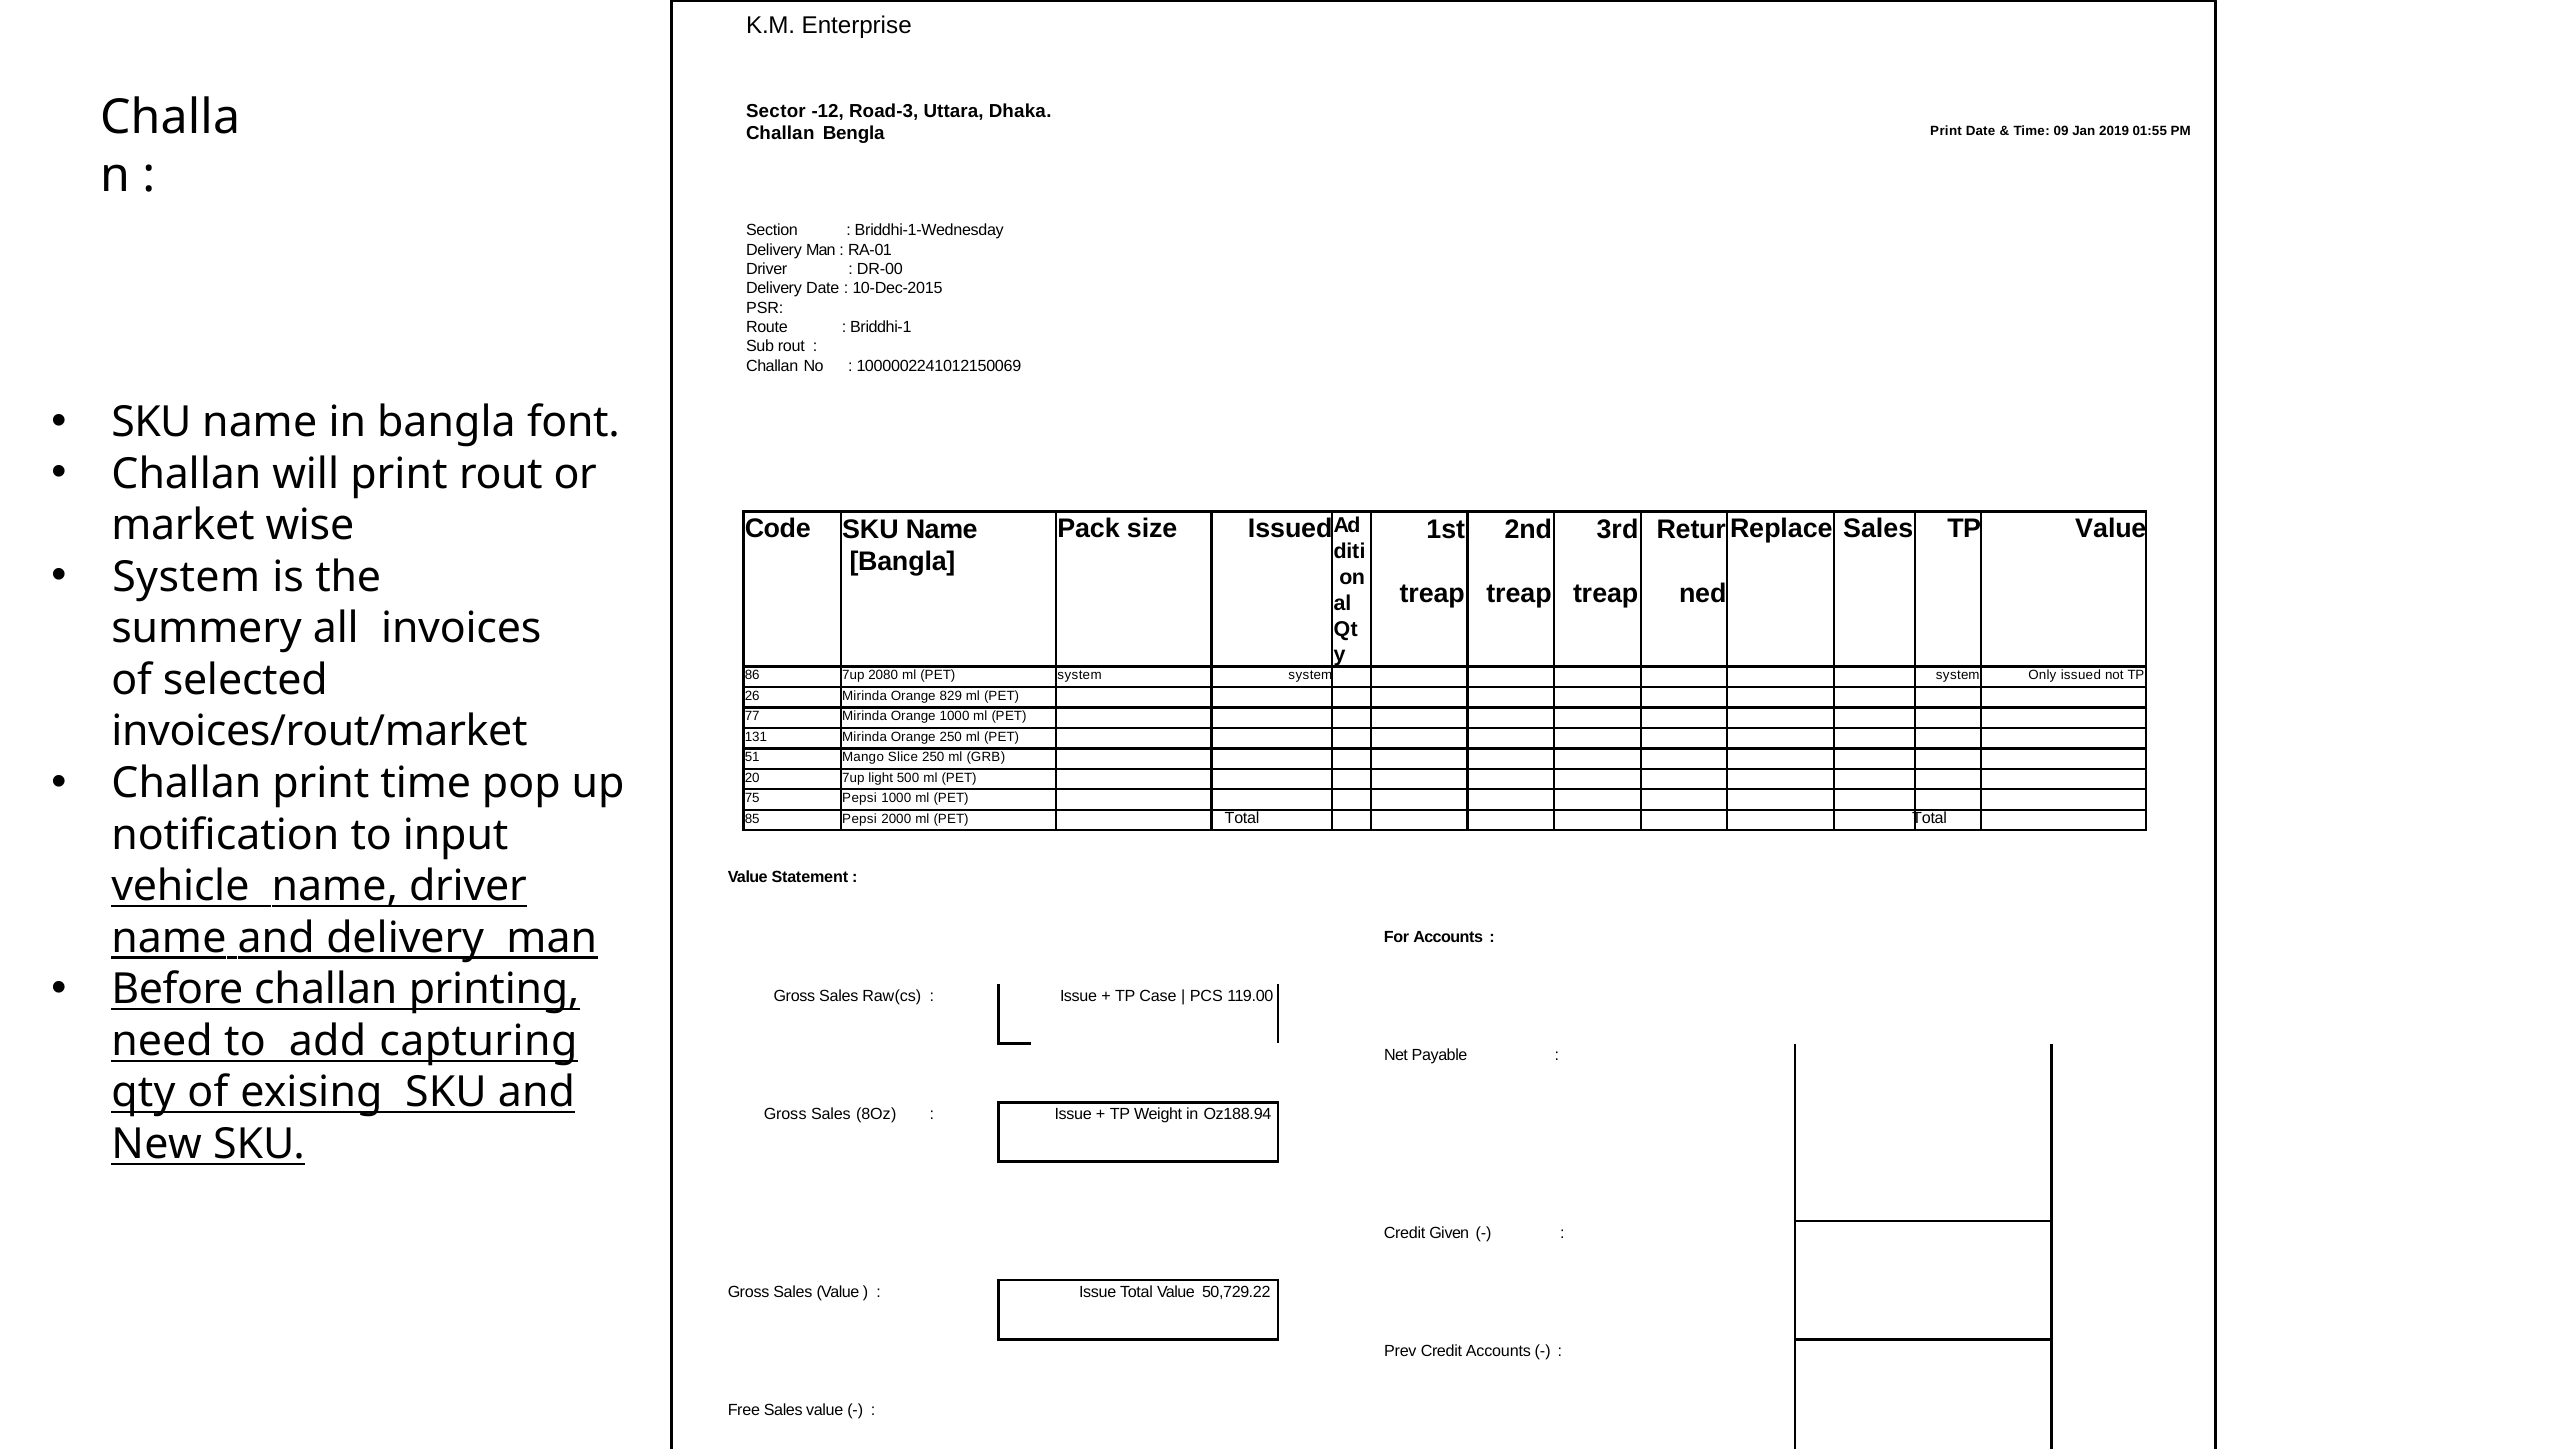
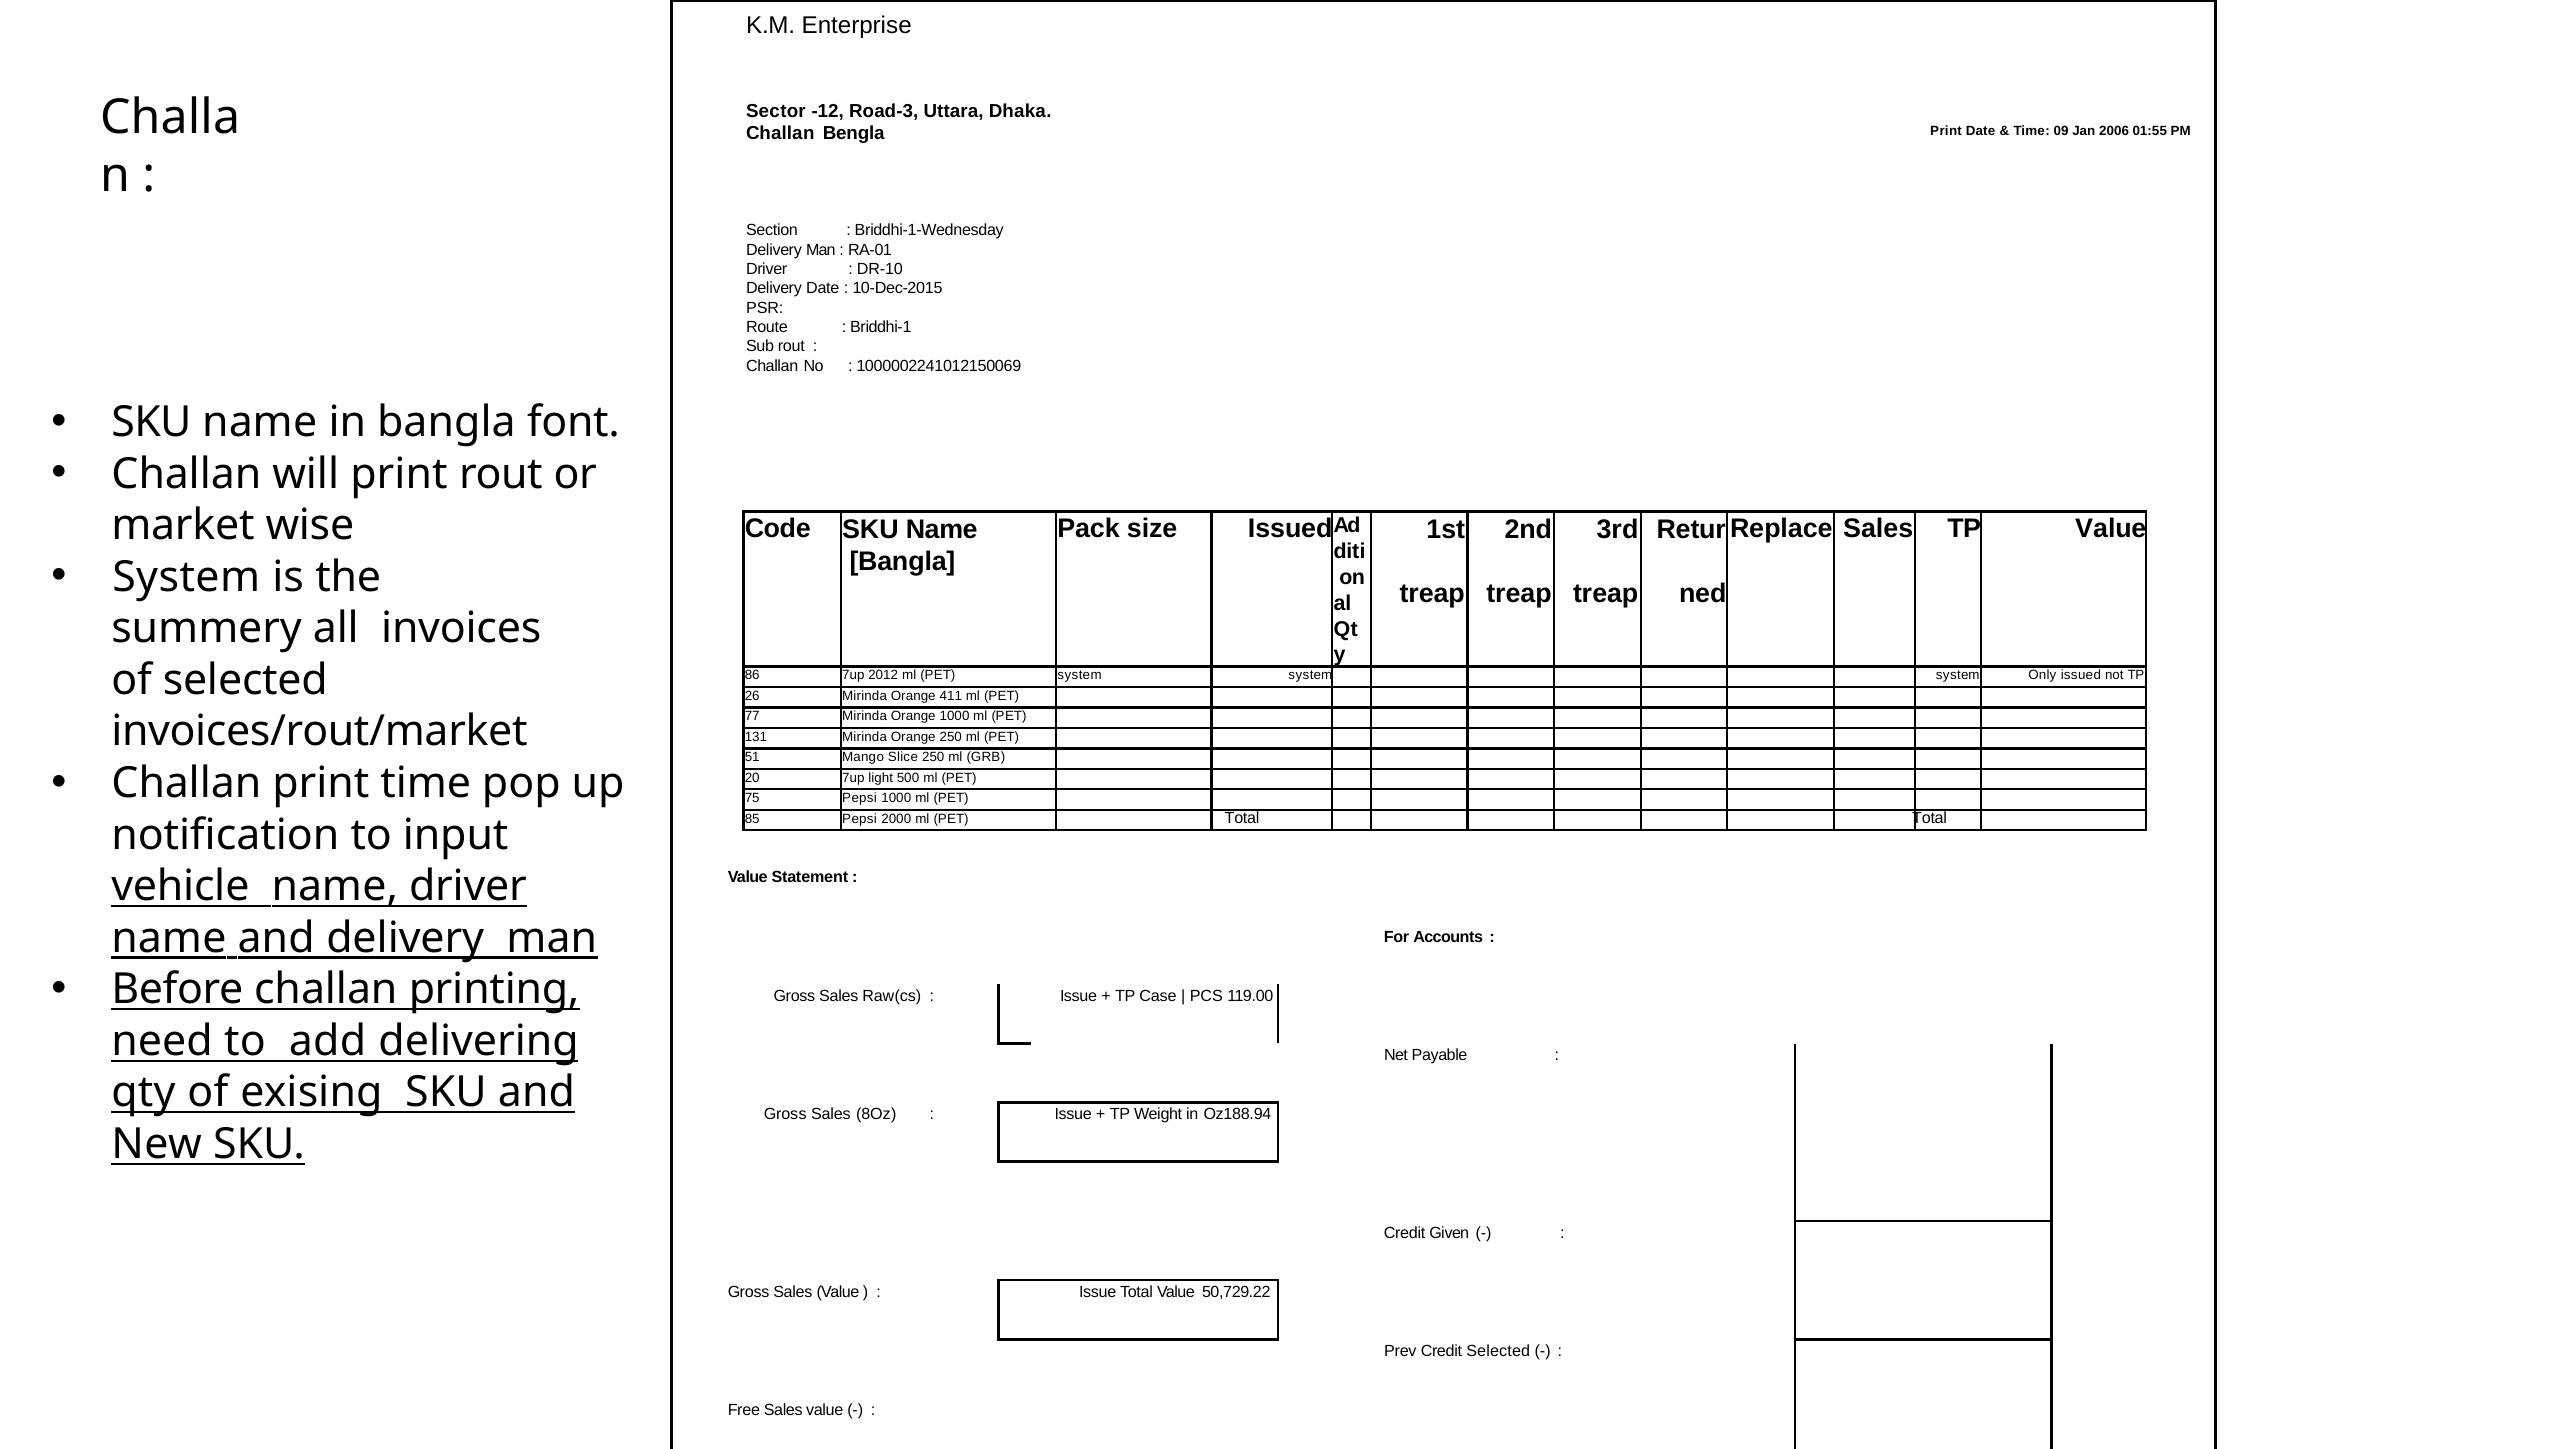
2019: 2019 -> 2006
DR-00: DR-00 -> DR-10
2080: 2080 -> 2012
829: 829 -> 411
capturing: capturing -> delivering
Credit Accounts: Accounts -> Selected
